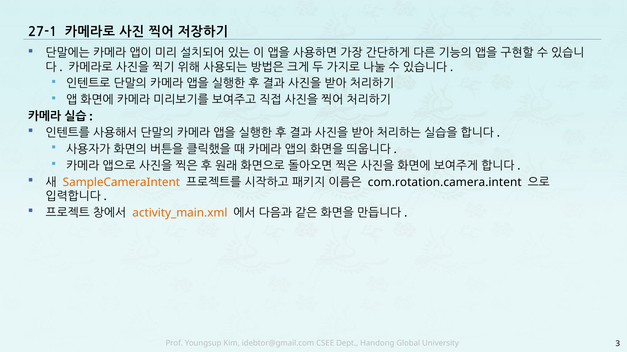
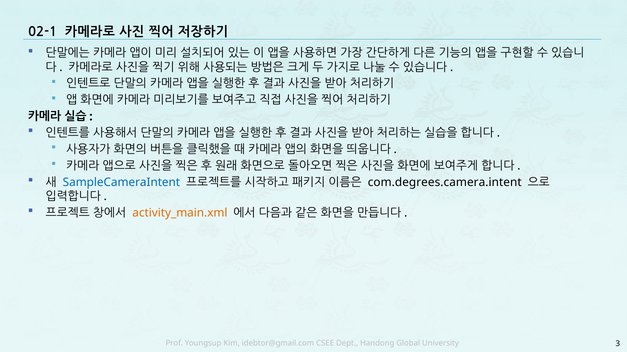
27-1: 27-1 -> 02-1
SampleCameraIntent colour: orange -> blue
com.rotation.camera.intent: com.rotation.camera.intent -> com.degrees.camera.intent
